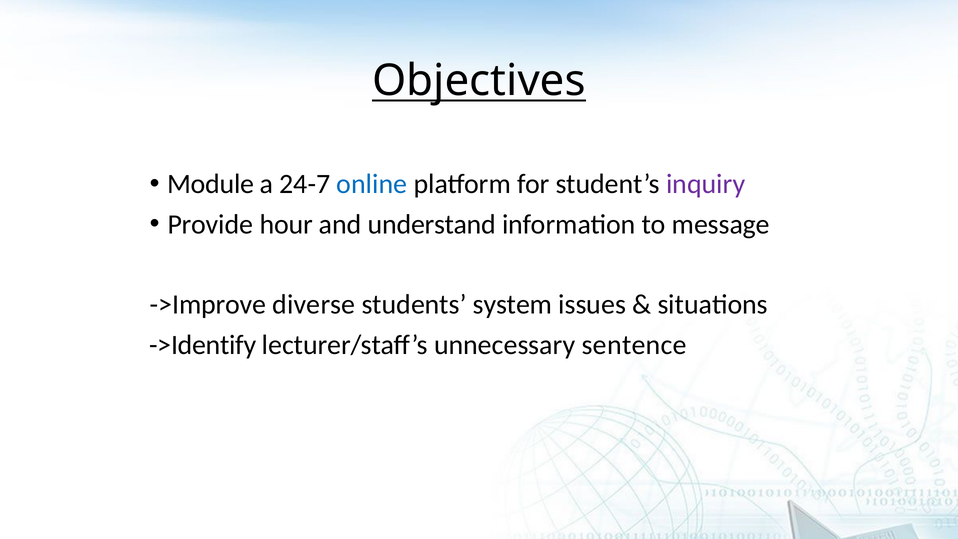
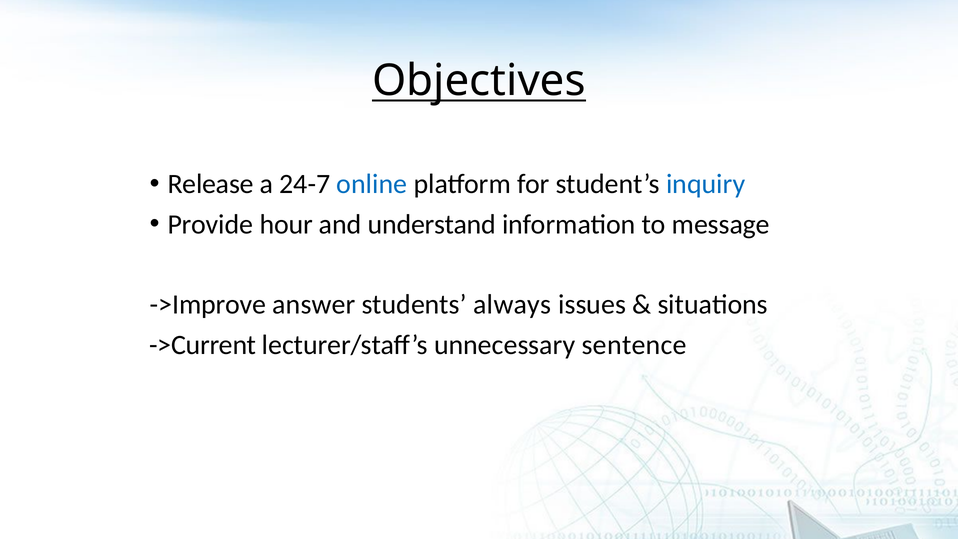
Module: Module -> Release
inquiry colour: purple -> blue
diverse: diverse -> answer
system: system -> always
->Identify: ->Identify -> ->Current
